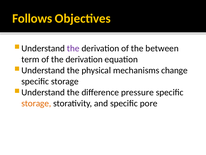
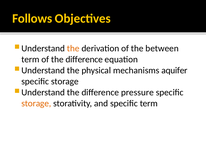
the at (73, 48) colour: purple -> orange
of the derivation: derivation -> difference
change: change -> aquifer
specific pore: pore -> term
